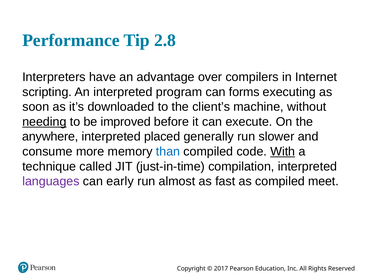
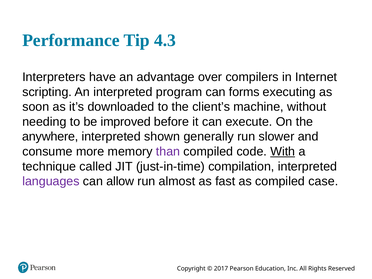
2.8: 2.8 -> 4.3
needing underline: present -> none
placed: placed -> shown
than colour: blue -> purple
early: early -> allow
meet: meet -> case
